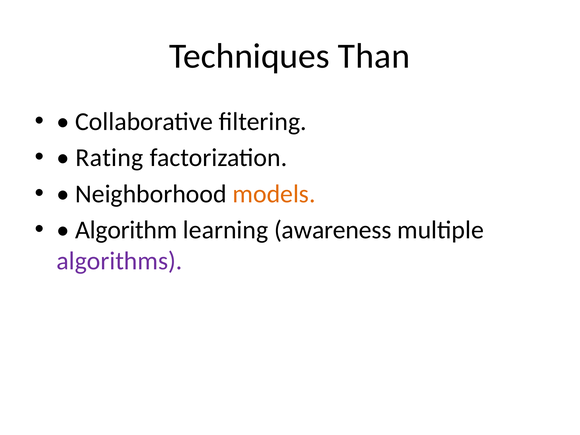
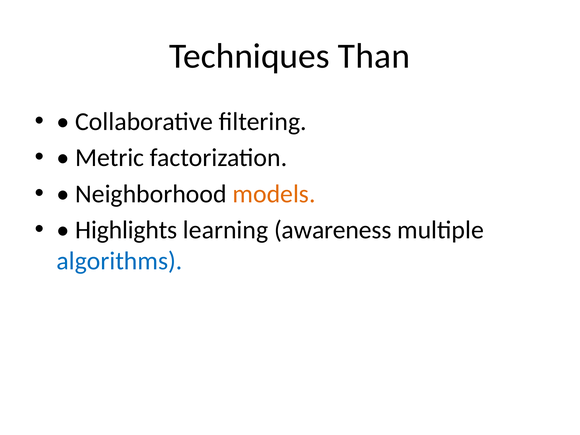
Rating: Rating -> Metric
Algorithm: Algorithm -> Highlights
algorithms colour: purple -> blue
